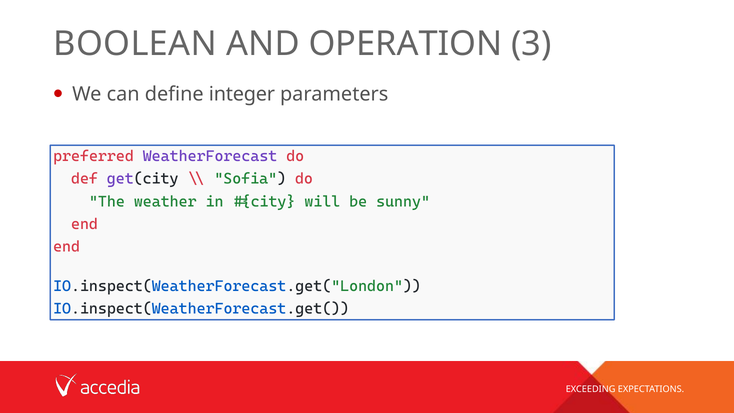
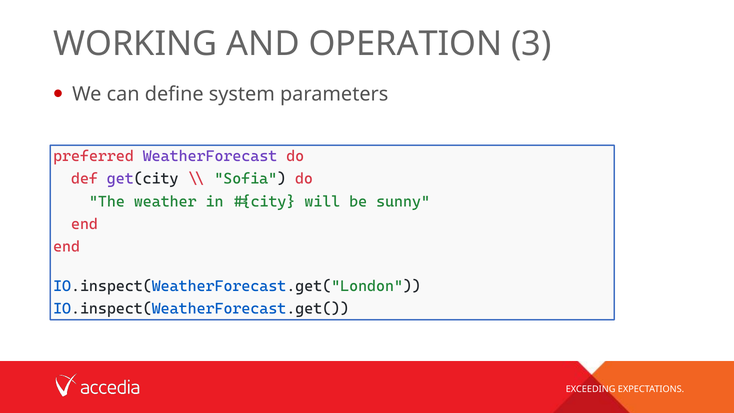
BOOLEAN: BOOLEAN -> WORKING
integer: integer -> system
